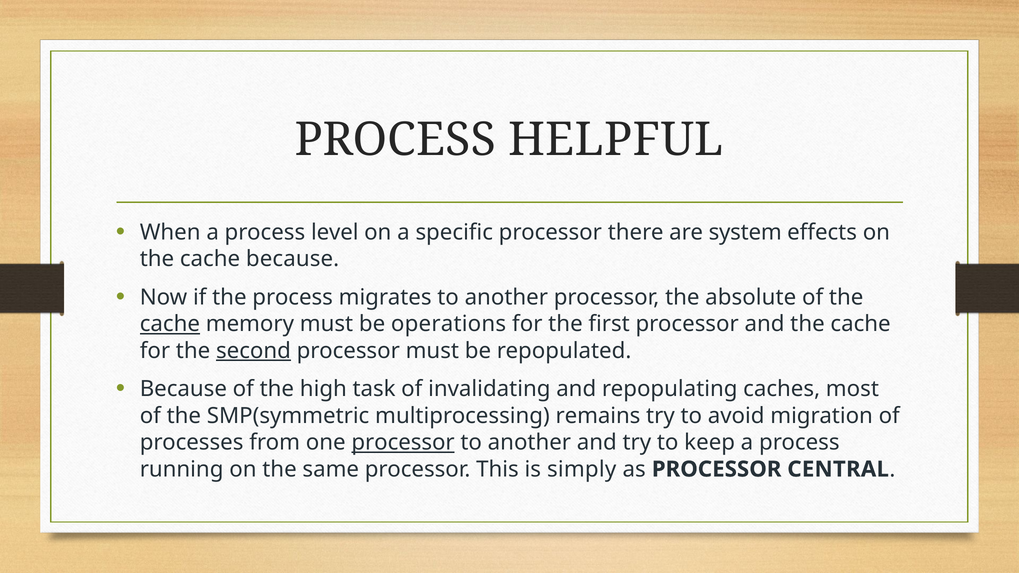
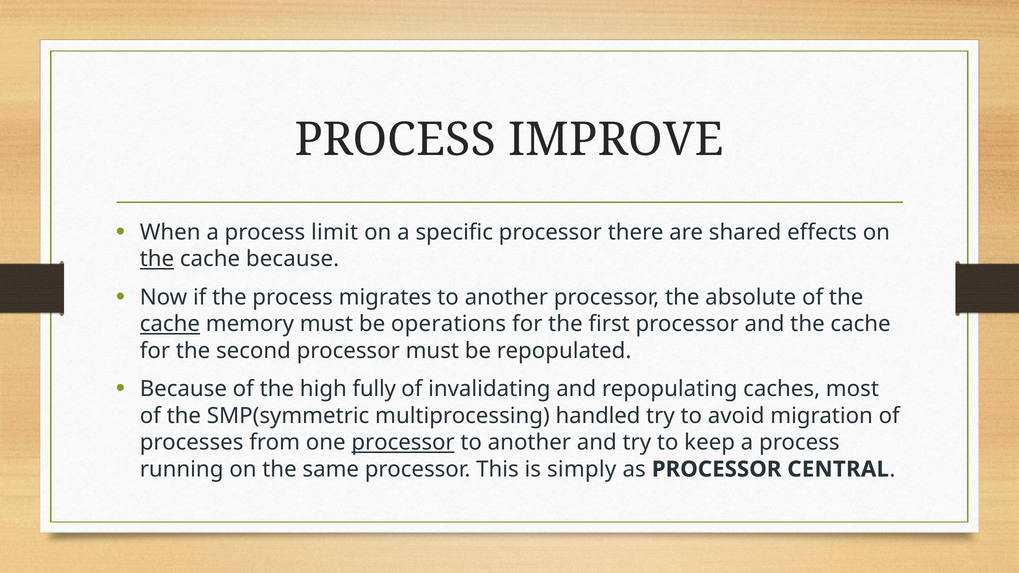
HELPFUL: HELPFUL -> IMPROVE
level: level -> limit
system: system -> shared
the at (157, 259) underline: none -> present
second underline: present -> none
task: task -> fully
remains: remains -> handled
